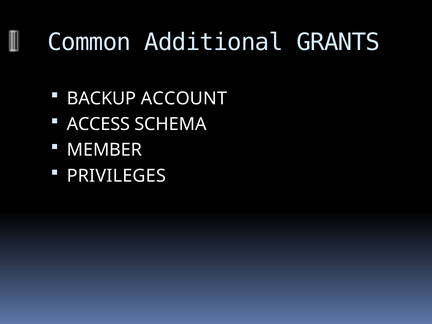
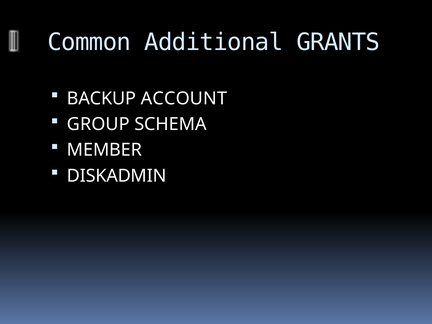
ACCESS: ACCESS -> GROUP
PRIVILEGES: PRIVILEGES -> DISKADMIN
